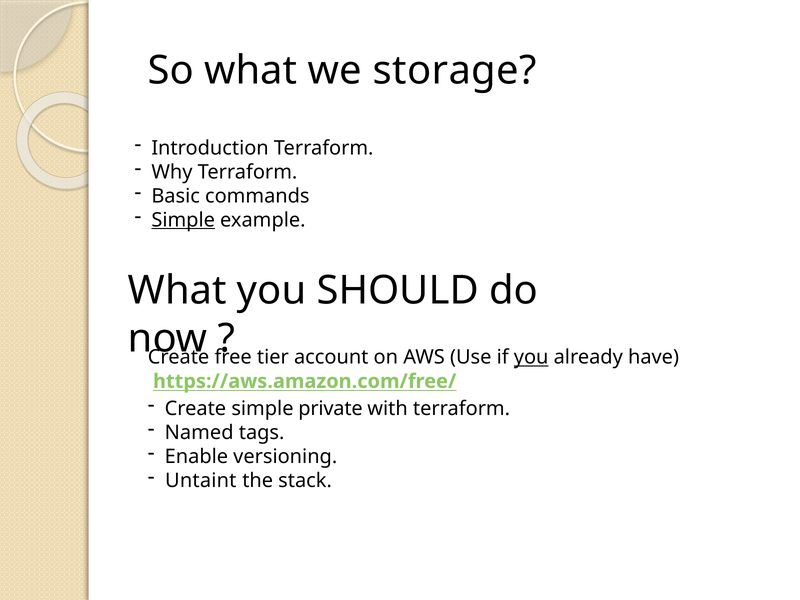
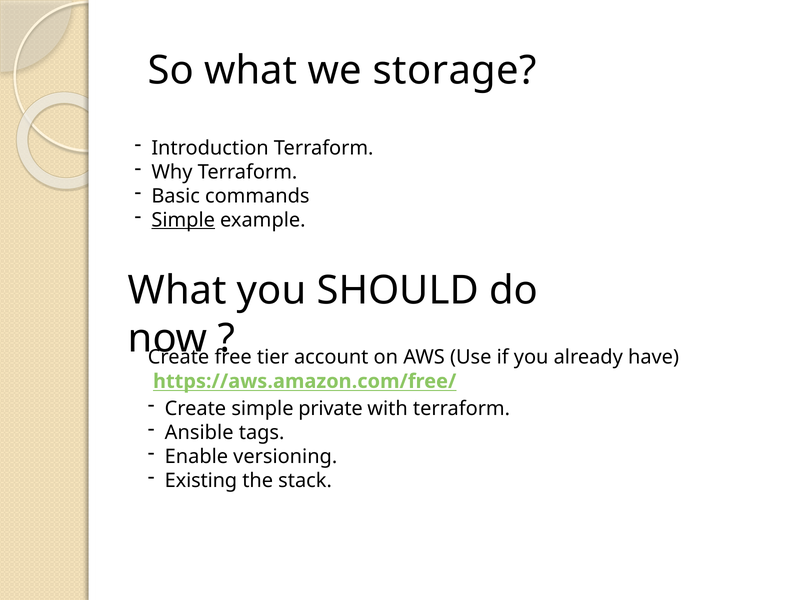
you at (531, 357) underline: present -> none
Named: Named -> Ansible
Untaint: Untaint -> Existing
